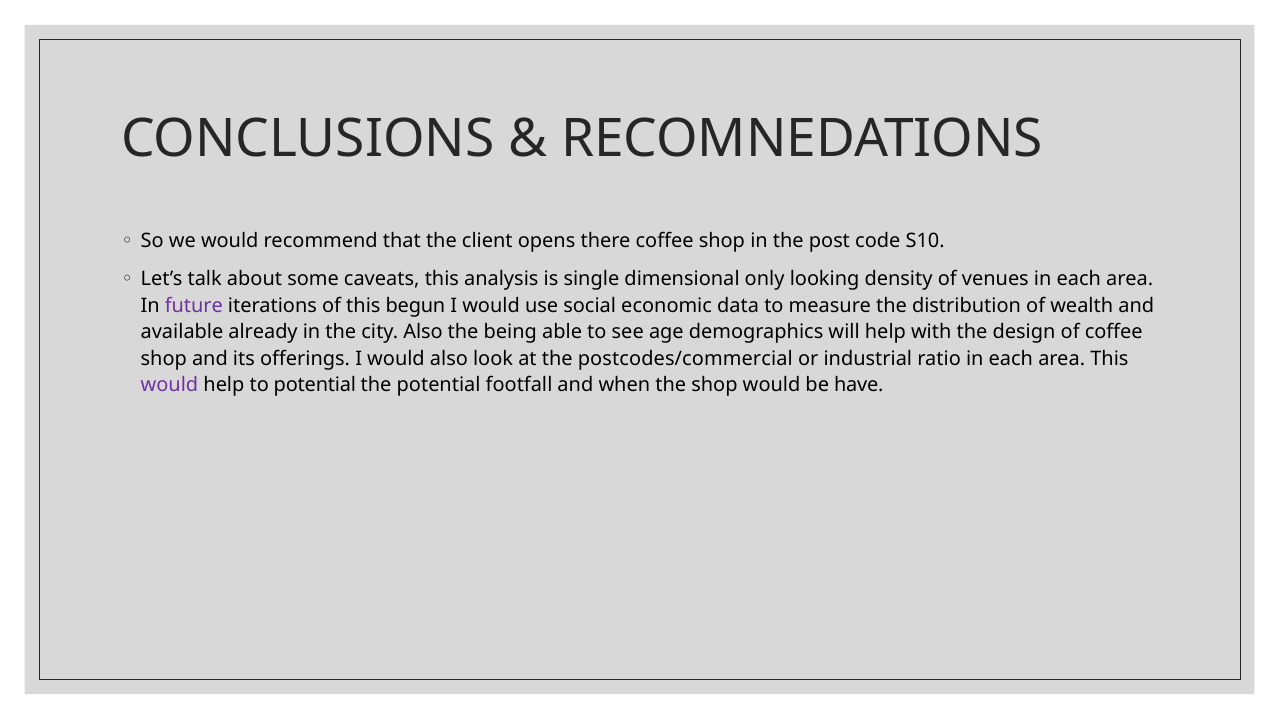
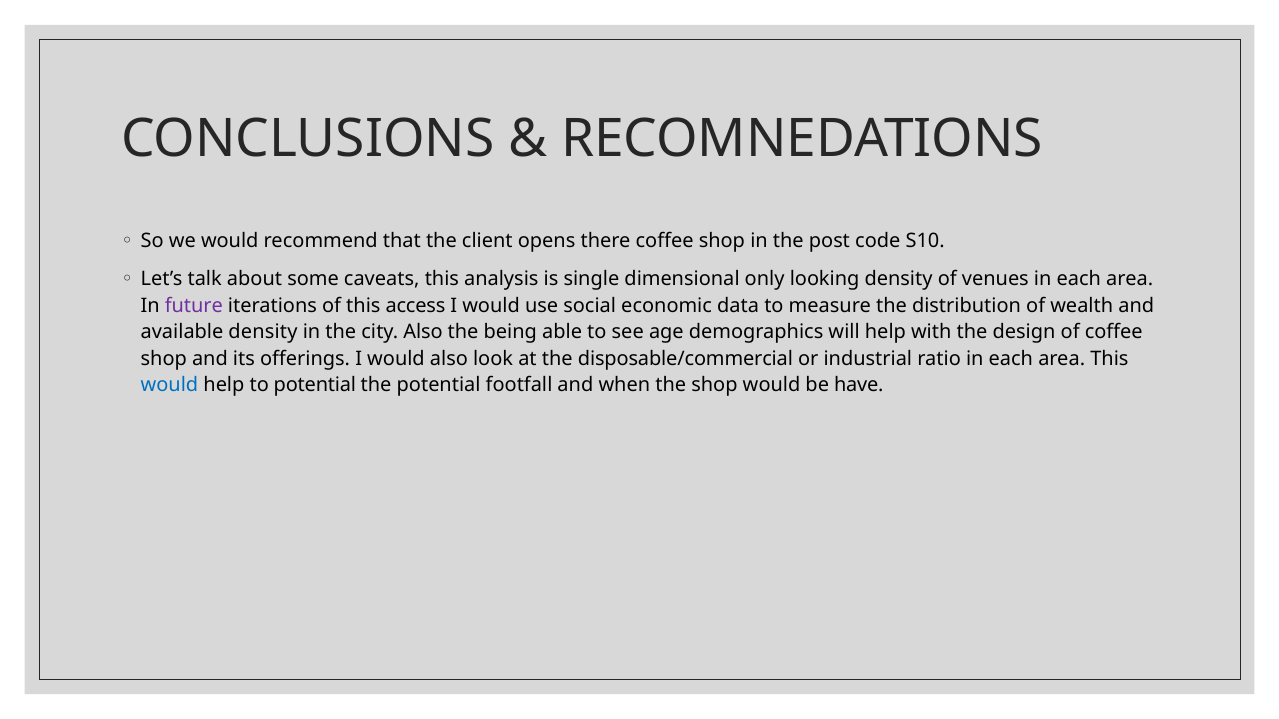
begun: begun -> access
available already: already -> density
postcodes/commercial: postcodes/commercial -> disposable/commercial
would at (169, 385) colour: purple -> blue
